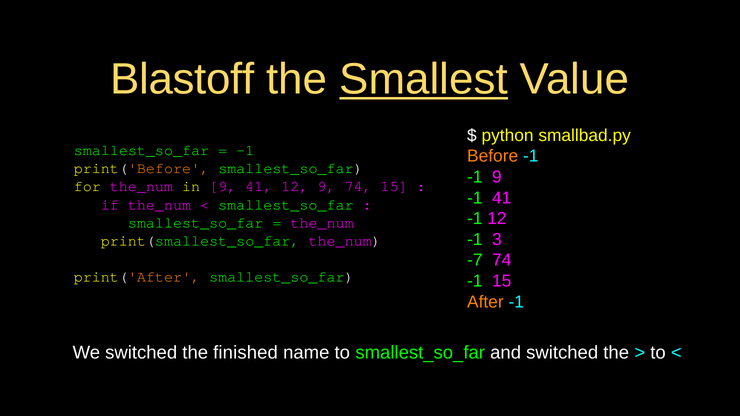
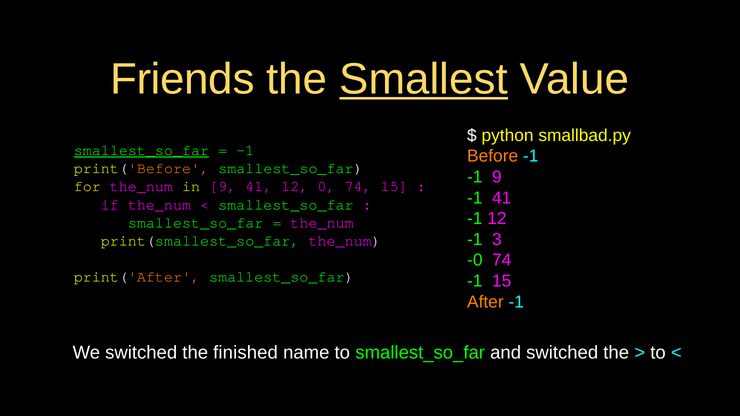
Blastoff: Blastoff -> Friends
smallest_so_far at (141, 151) underline: none -> present
12 9: 9 -> 0
-7: -7 -> -0
